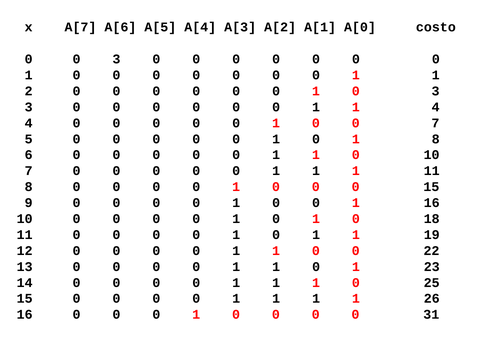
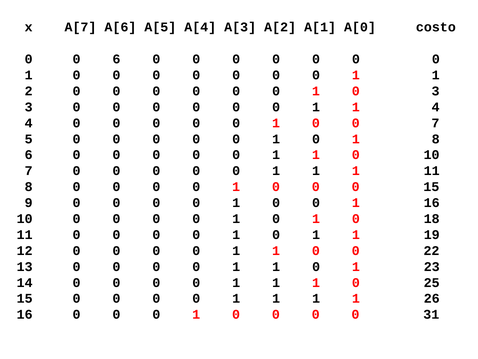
0 0 3: 3 -> 6
